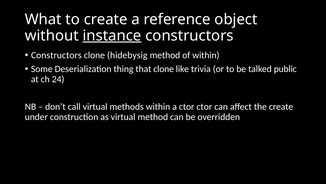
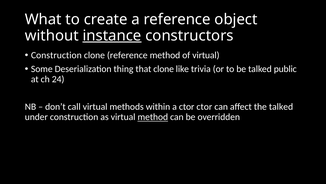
Constructors at (56, 55): Constructors -> Construction
clone hidebysig: hidebysig -> reference
of within: within -> virtual
the create: create -> talked
method at (153, 117) underline: none -> present
